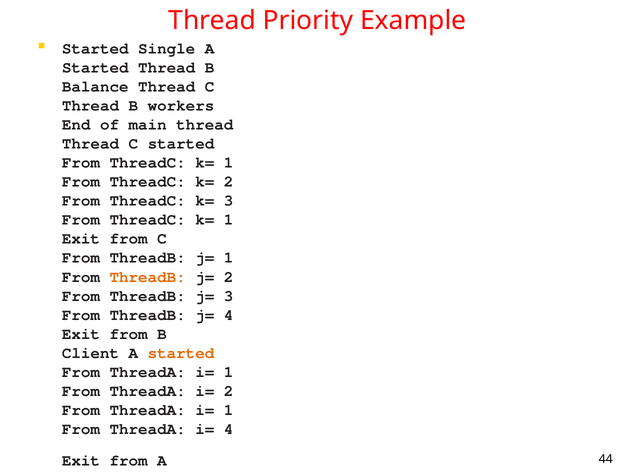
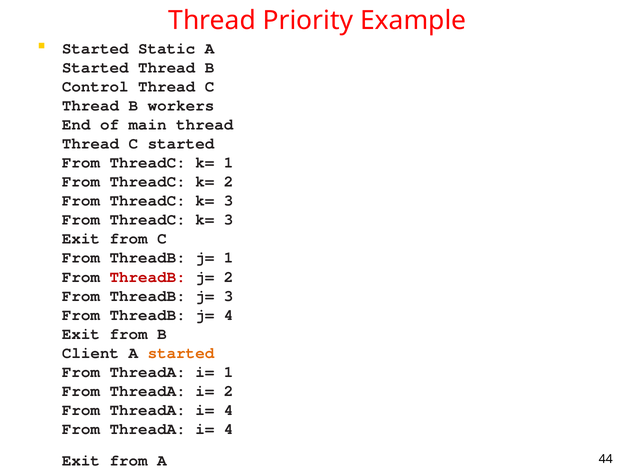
Single: Single -> Static
Balance: Balance -> Control
1 at (229, 220): 1 -> 3
ThreadB at (148, 277) colour: orange -> red
1 at (229, 410): 1 -> 4
